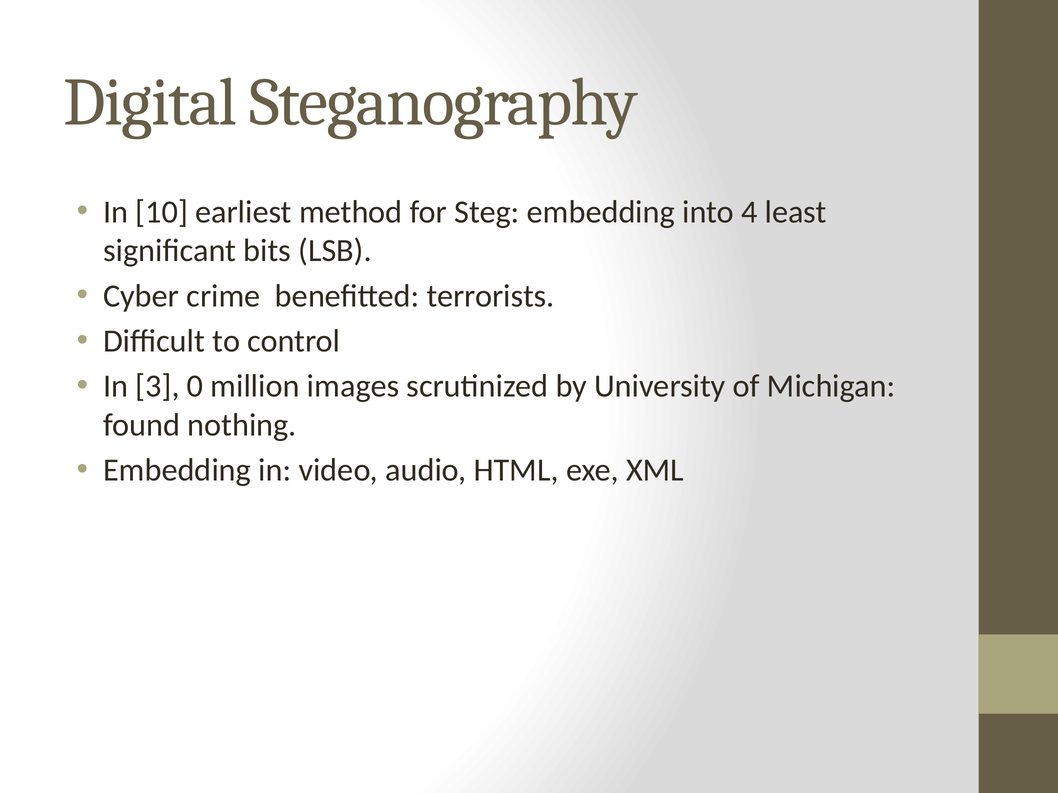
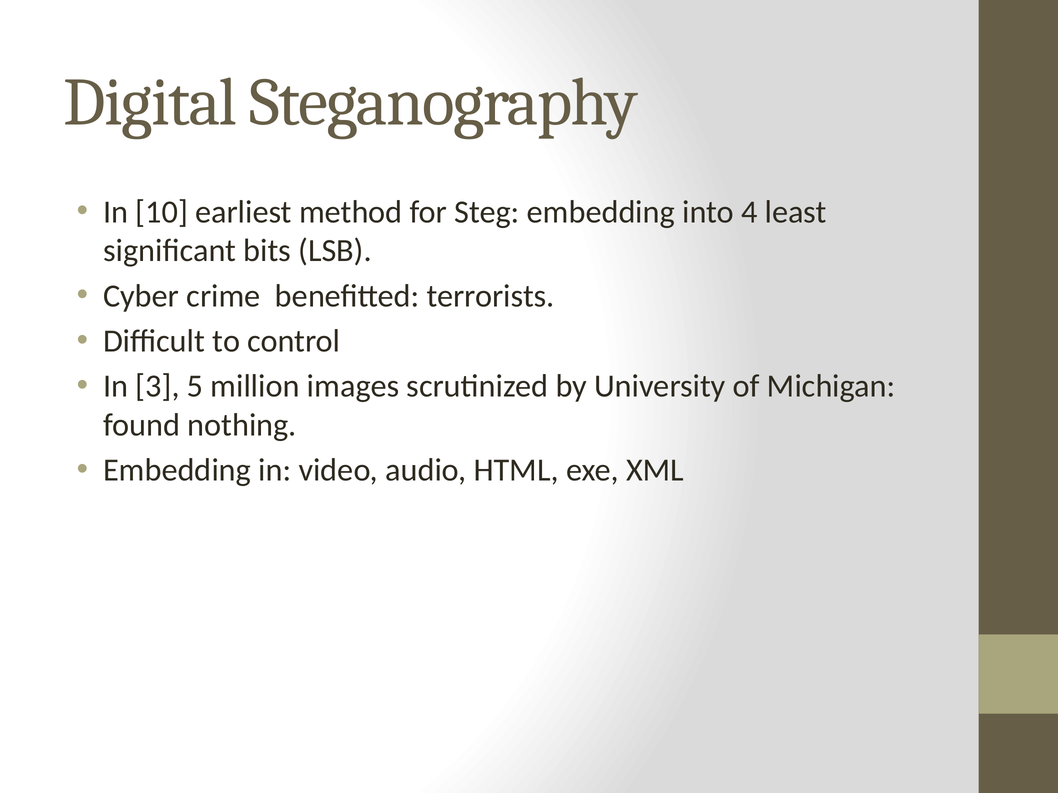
0: 0 -> 5
